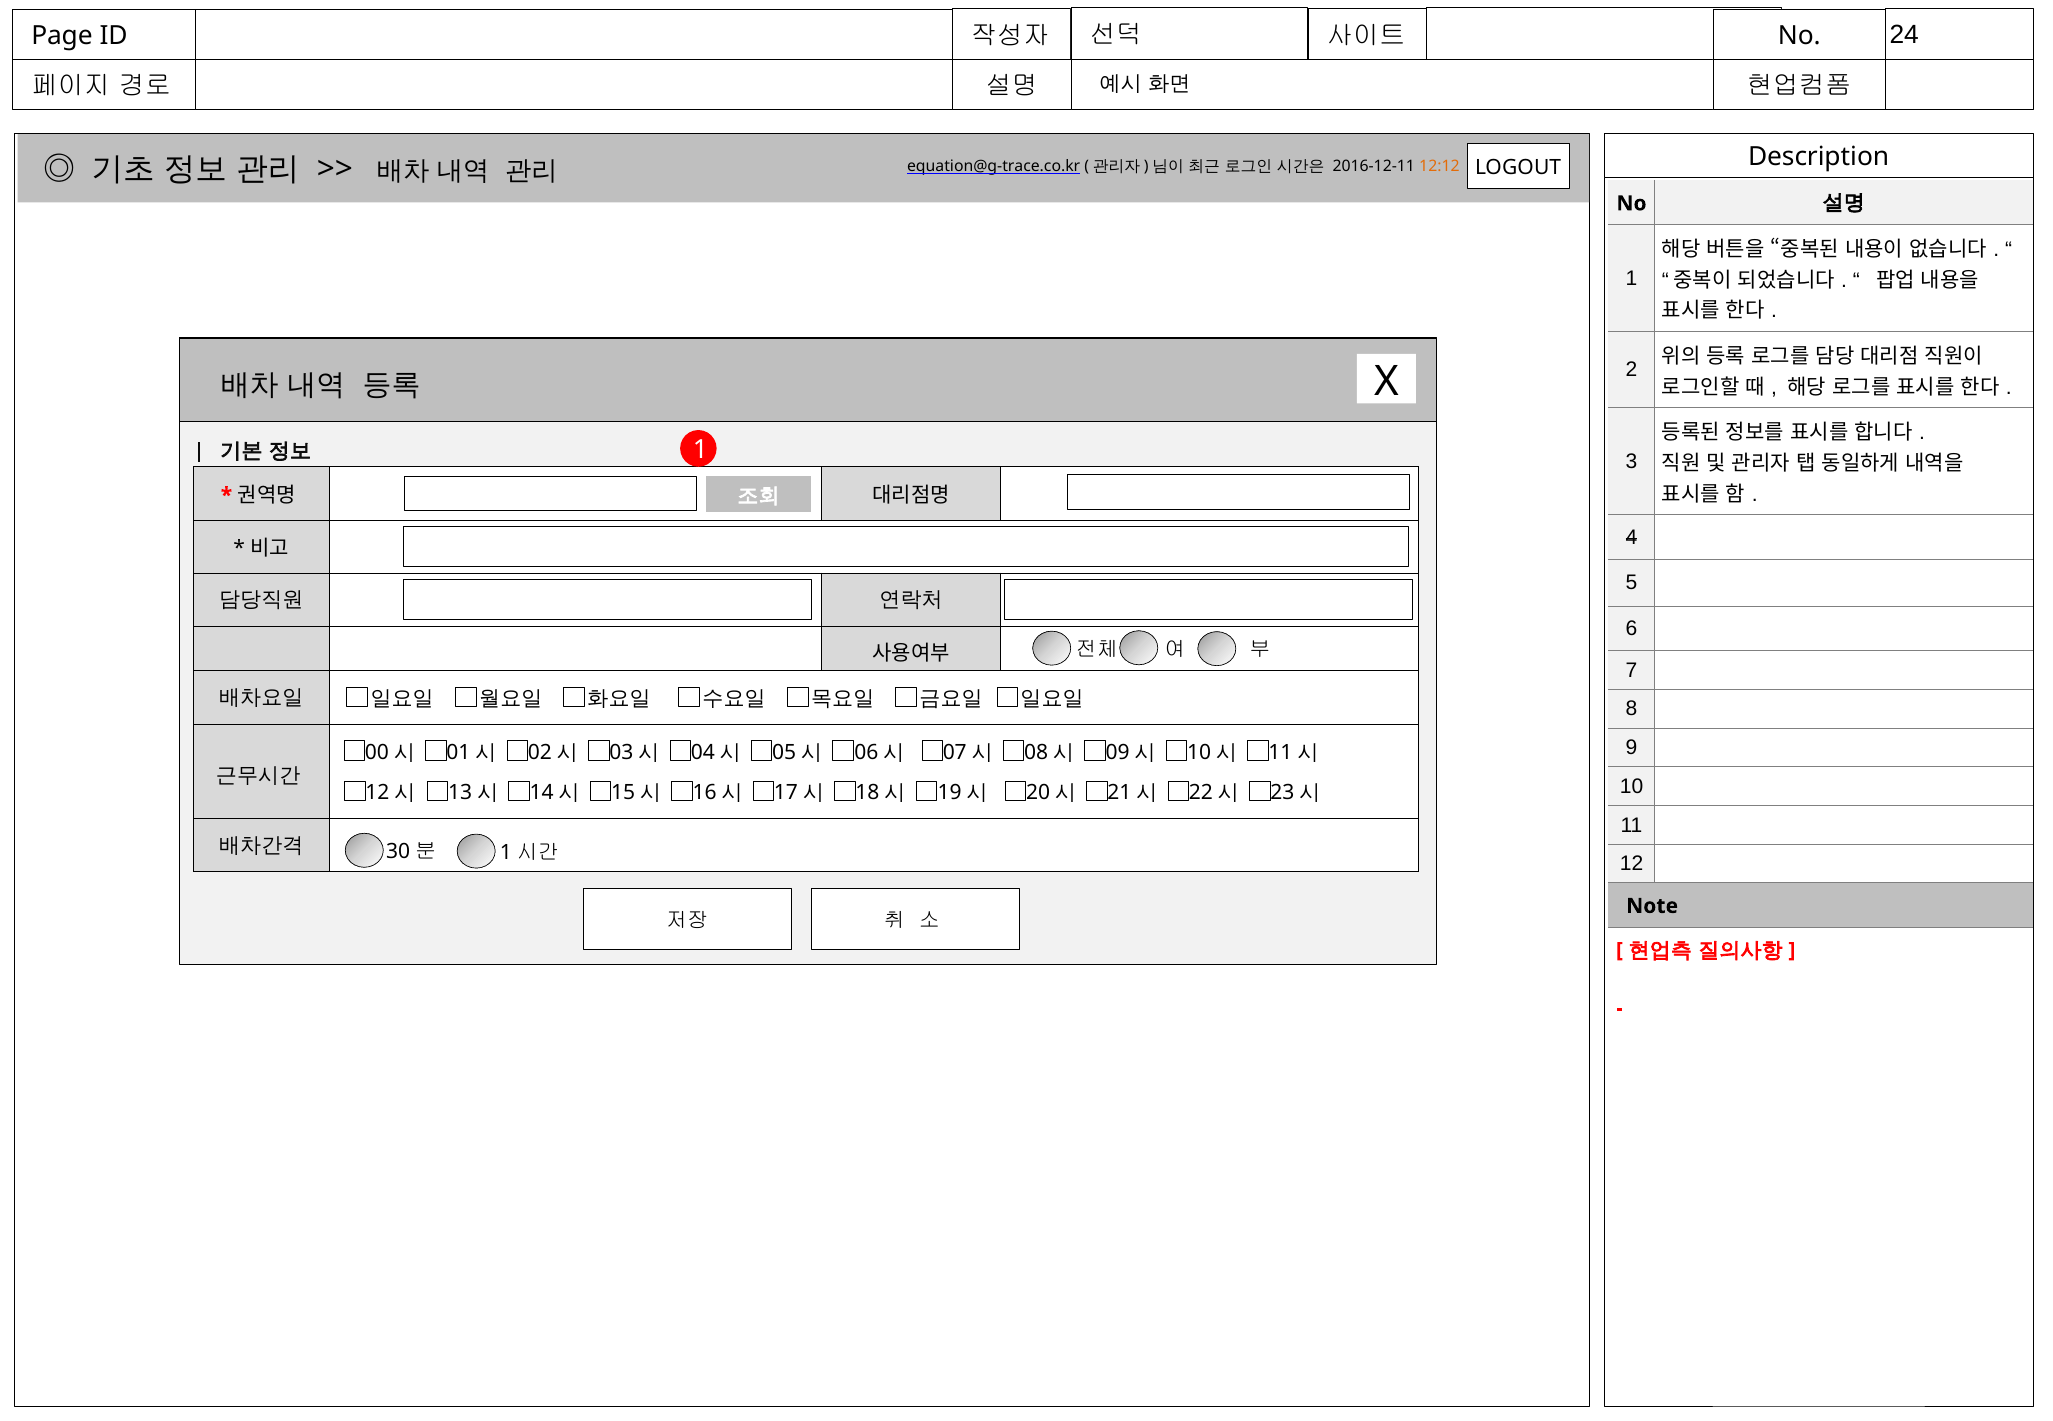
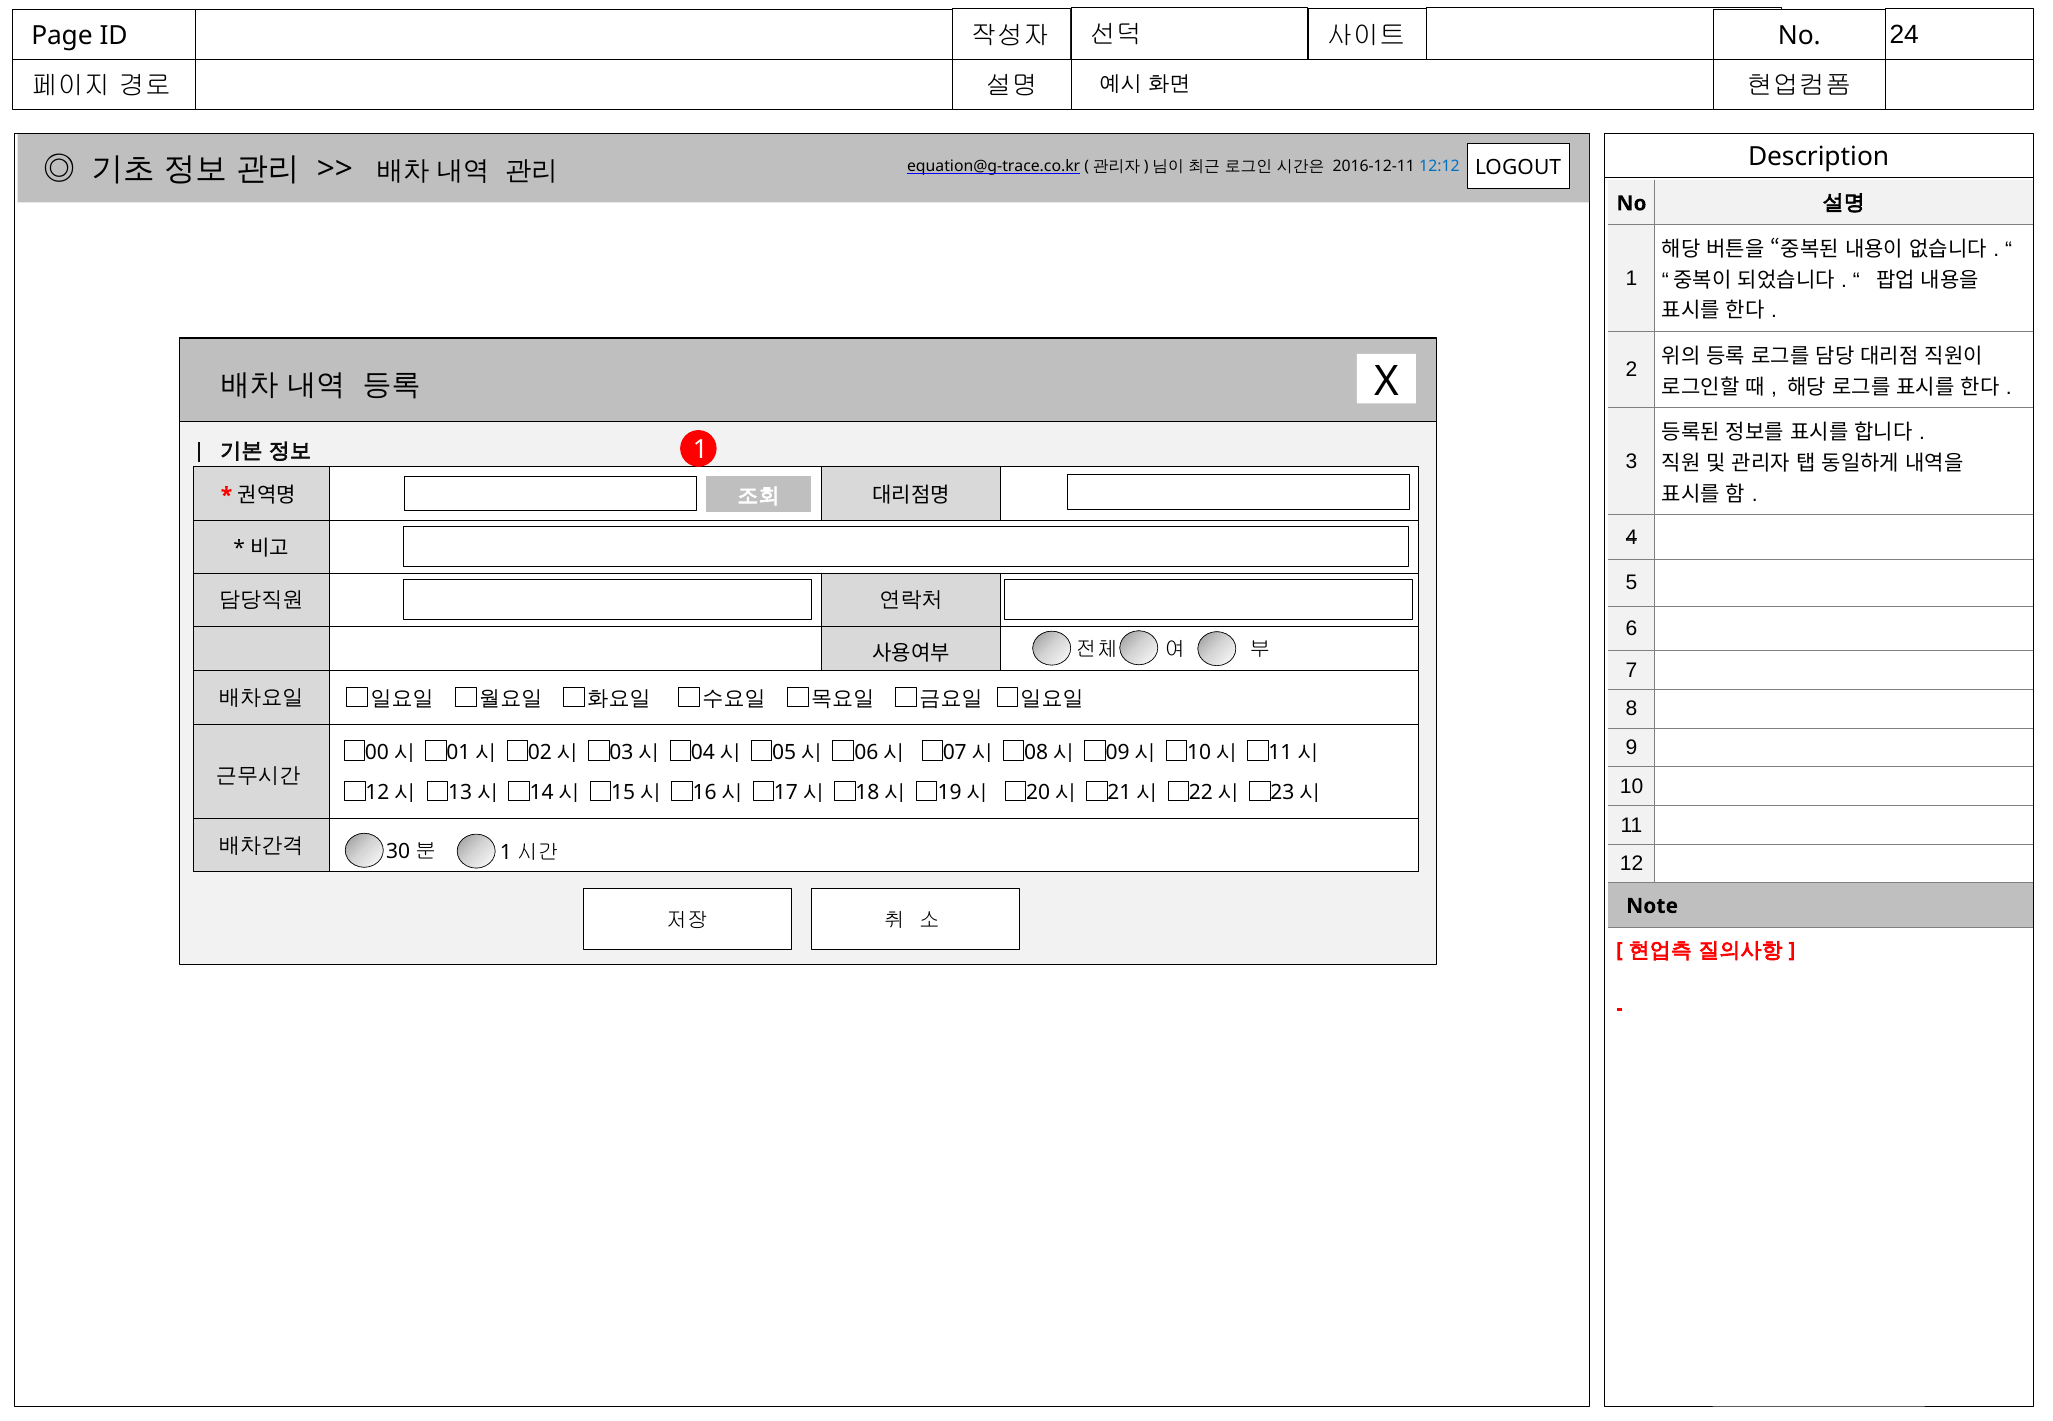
12:12 colour: orange -> blue
